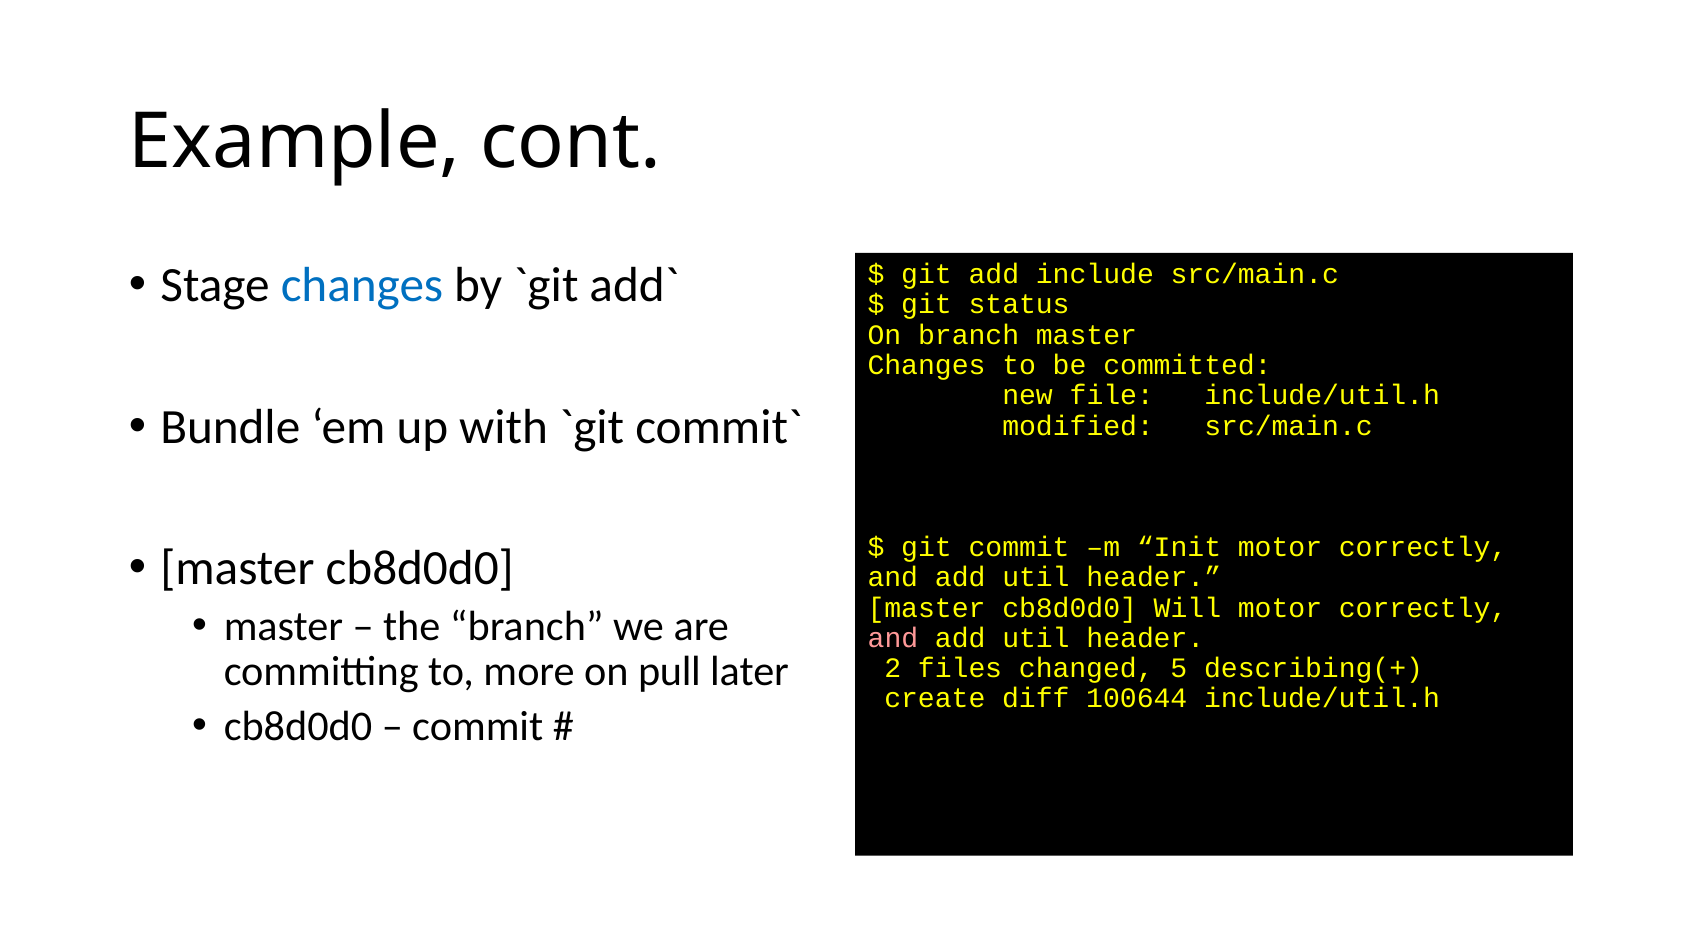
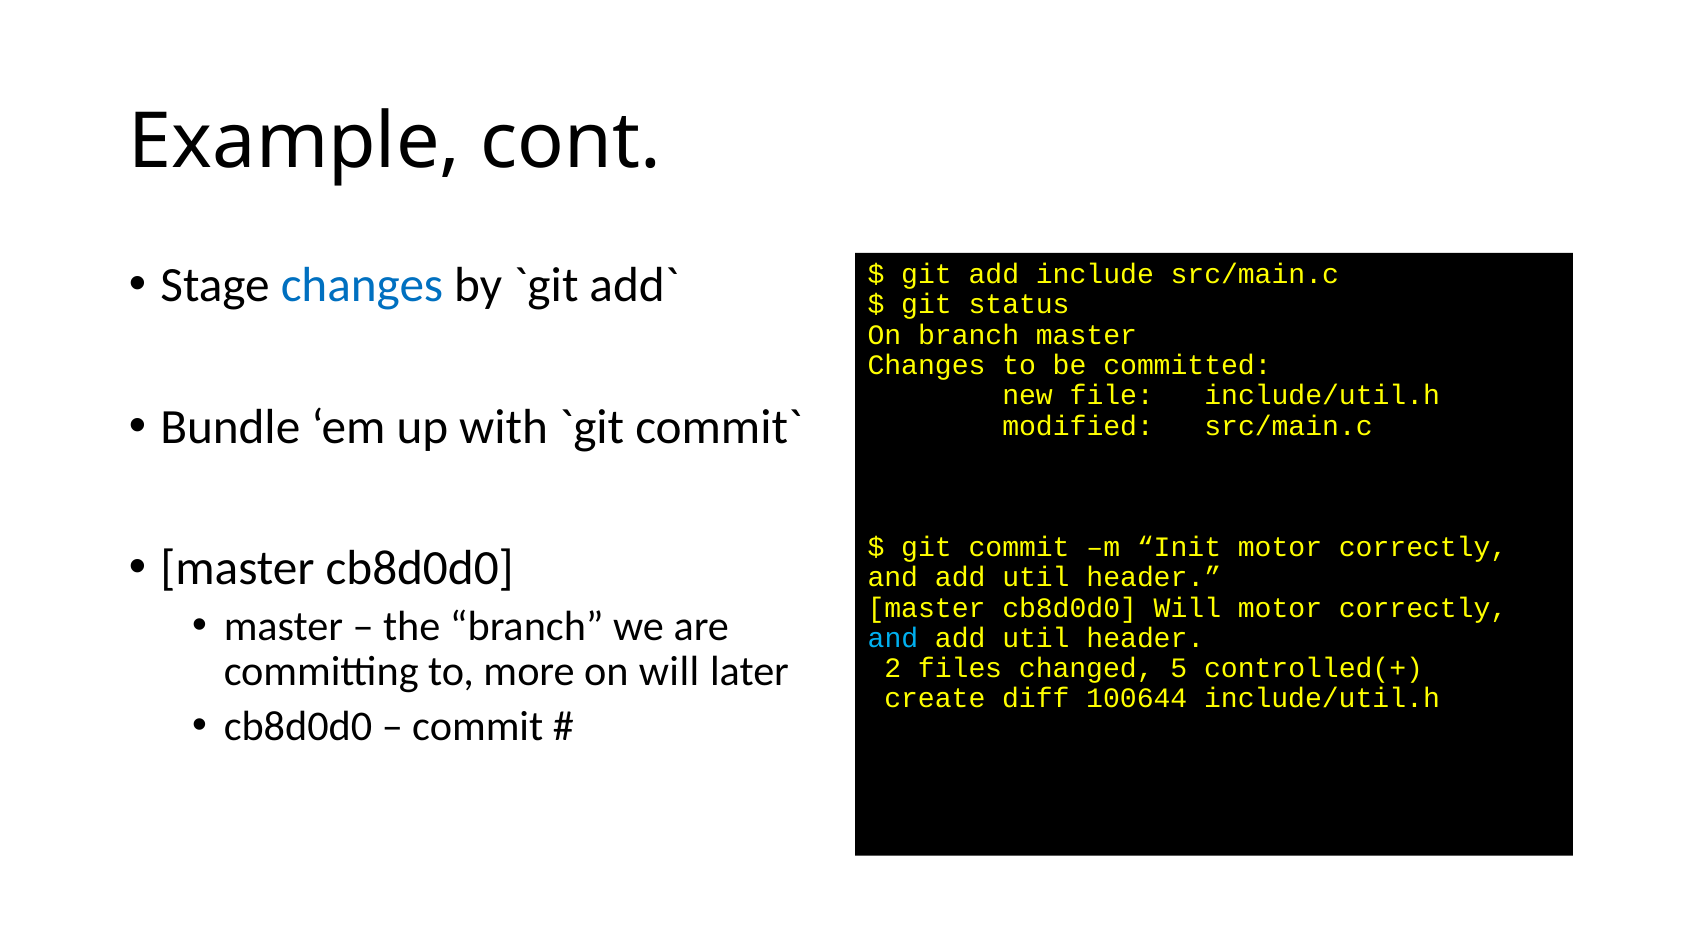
and at (893, 638) colour: pink -> light blue
on pull: pull -> will
describing(+: describing(+ -> controlled(+
